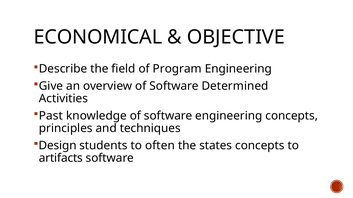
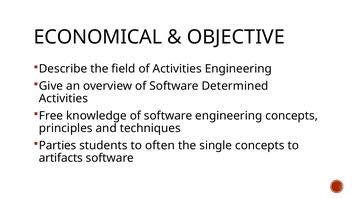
of Program: Program -> Activities
Past: Past -> Free
Design: Design -> Parties
states: states -> single
